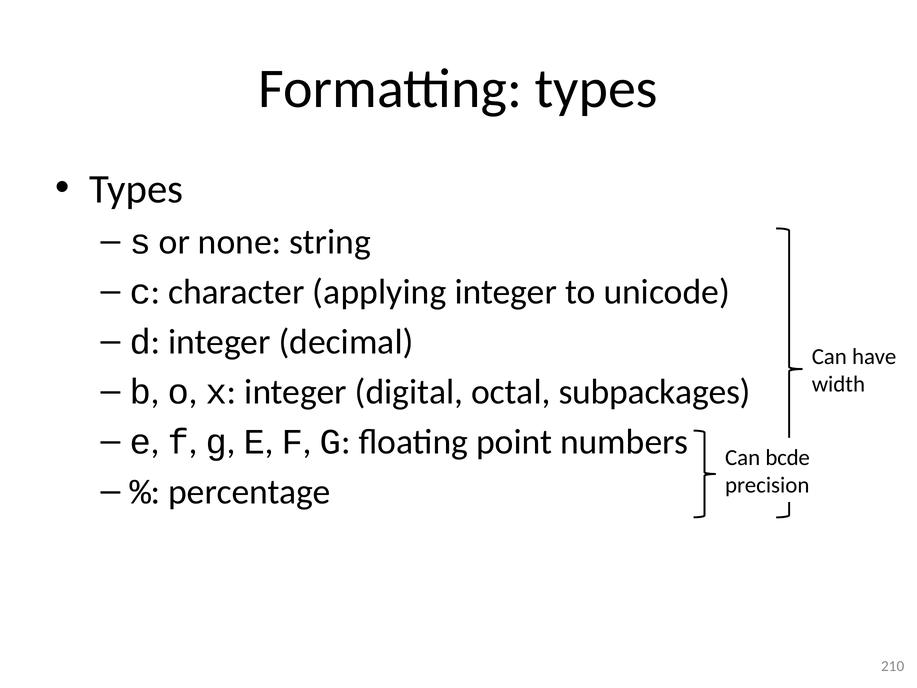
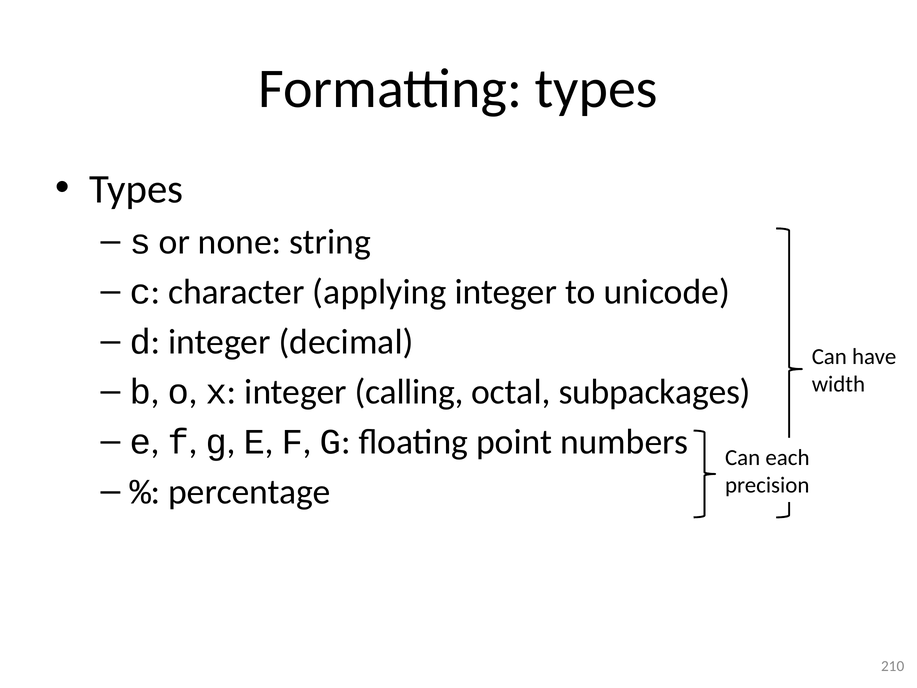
digital: digital -> calling
bcde: bcde -> each
